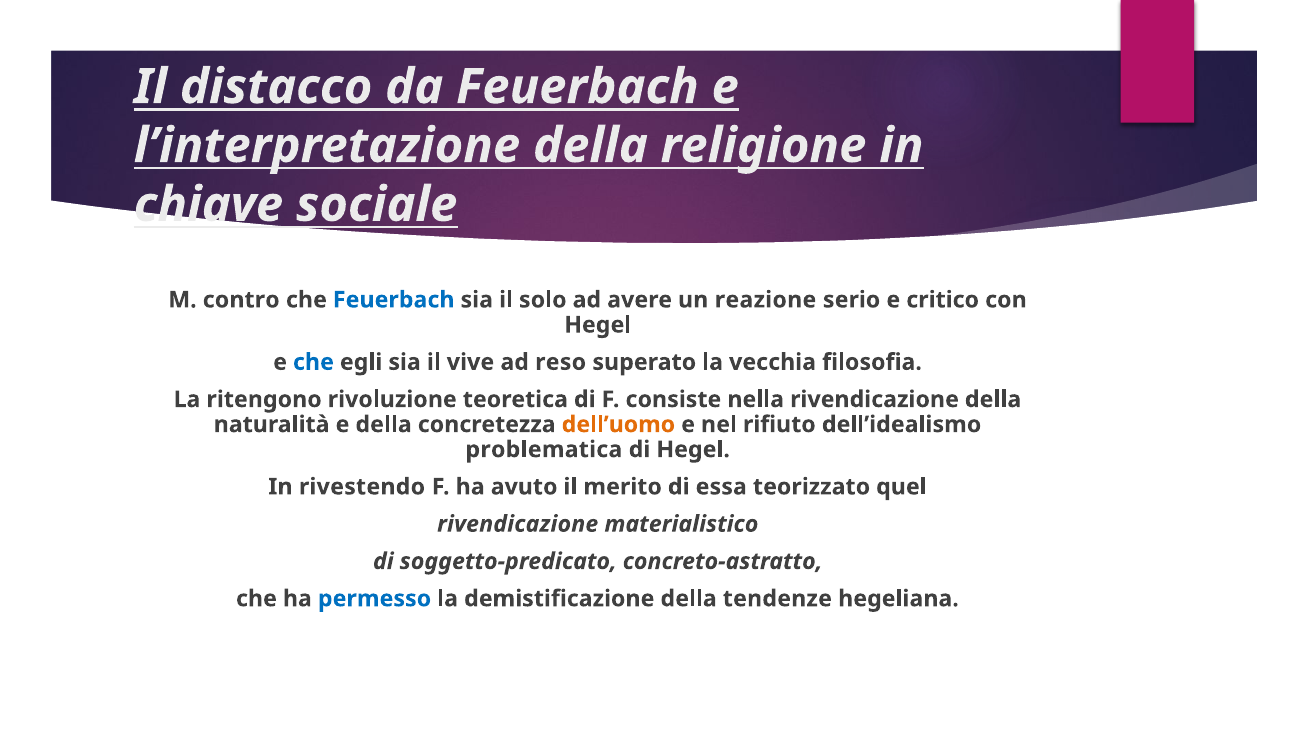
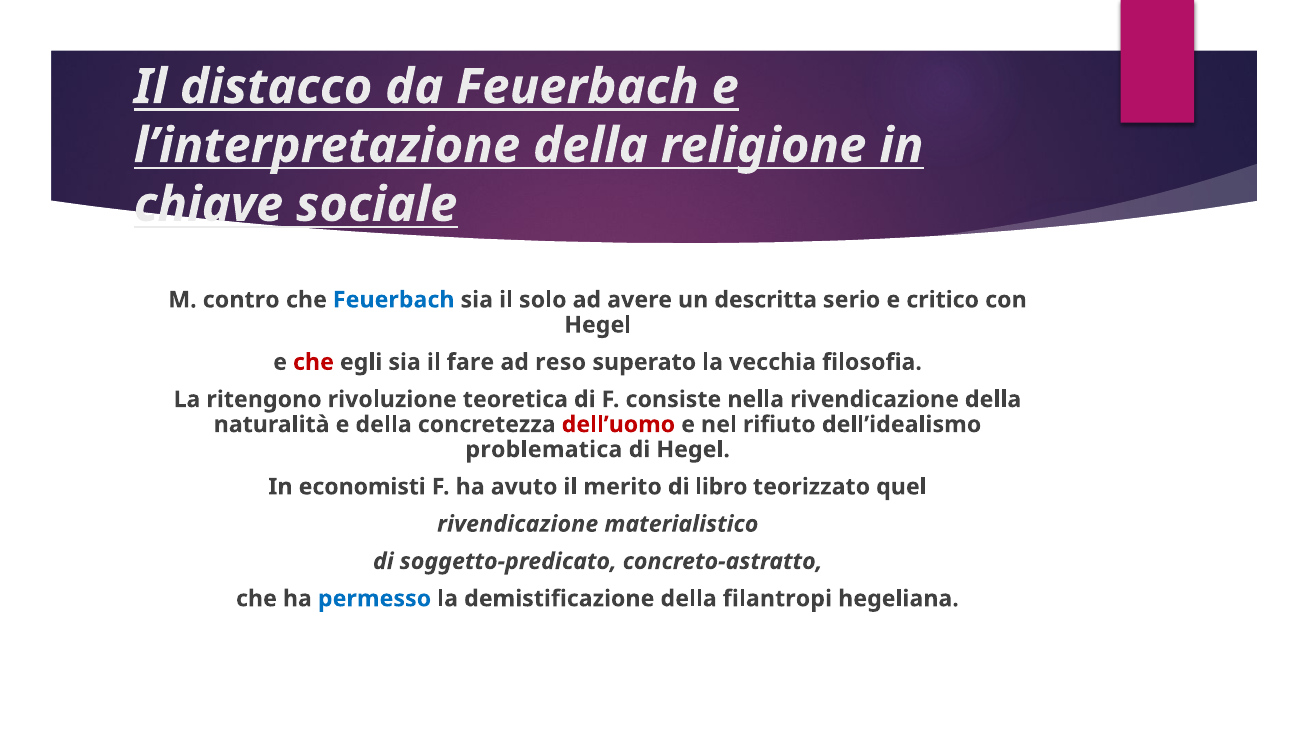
reazione: reazione -> descritta
che at (313, 362) colour: blue -> red
vive: vive -> fare
dell’uomo colour: orange -> red
rivestendo: rivestendo -> economisti
essa: essa -> libro
tendenze: tendenze -> filantropi
